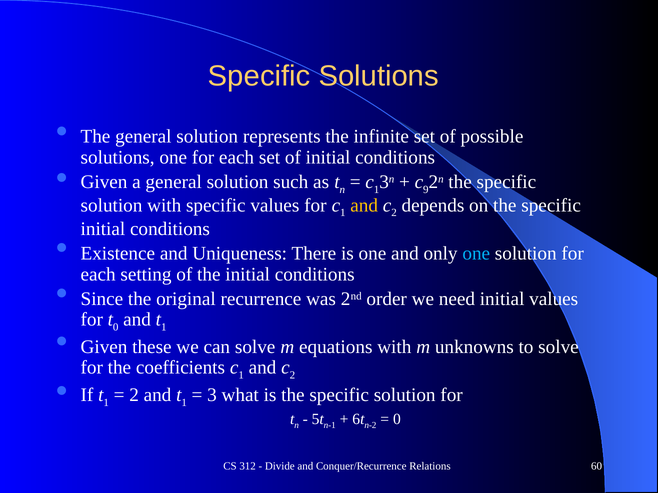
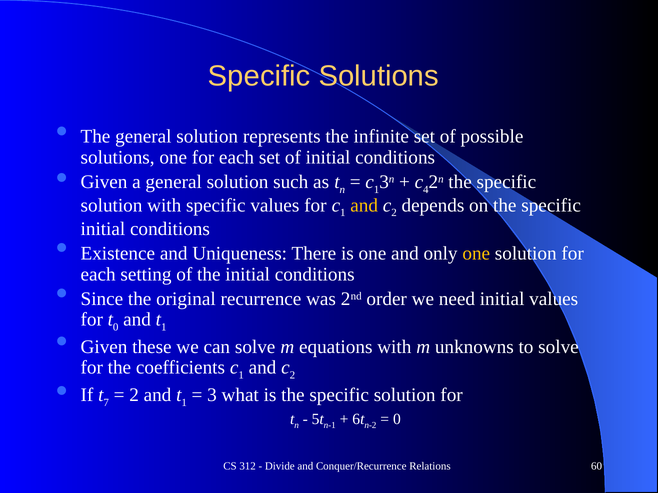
9: 9 -> 4
one at (476, 254) colour: light blue -> yellow
1 at (106, 403): 1 -> 7
